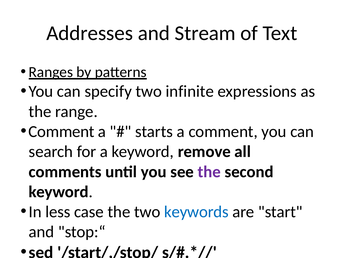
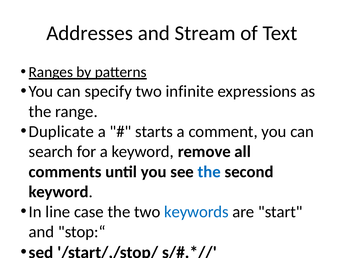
Comment at (61, 132): Comment -> Duplicate
the at (209, 172) colour: purple -> blue
less: less -> line
